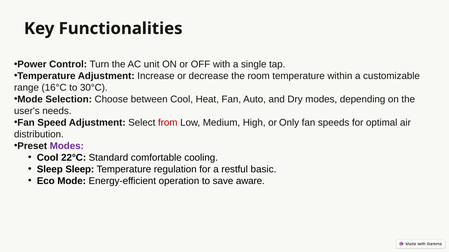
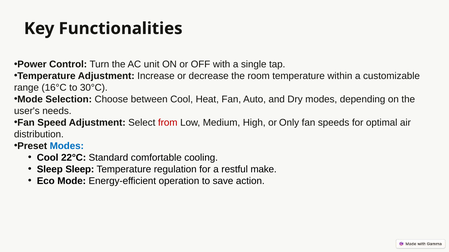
Modes at (67, 146) colour: purple -> blue
basic: basic -> make
aware: aware -> action
